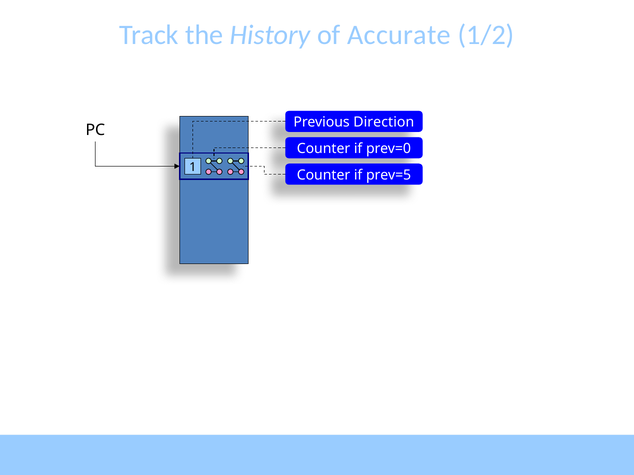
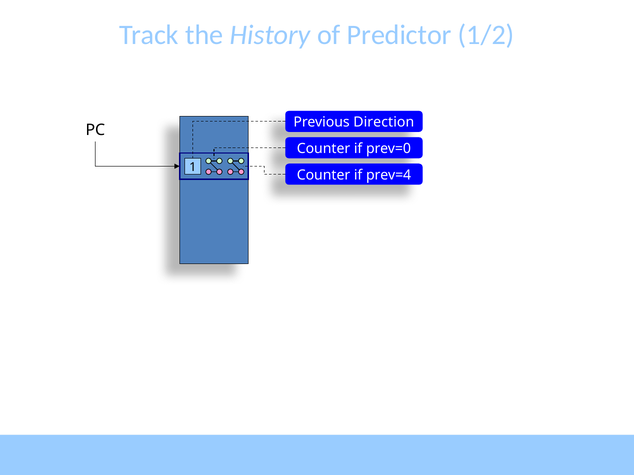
Accurate: Accurate -> Predictor
prev=5: prev=5 -> prev=4
